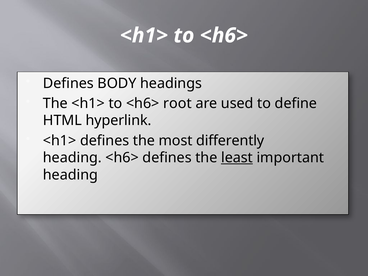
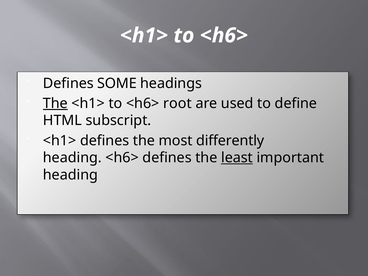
BODY: BODY -> SOME
The at (55, 103) underline: none -> present
hyperlink: hyperlink -> subscript
